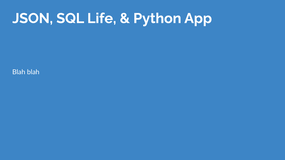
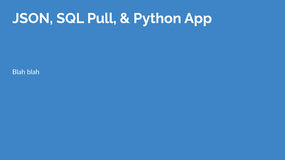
Life: Life -> Pull
